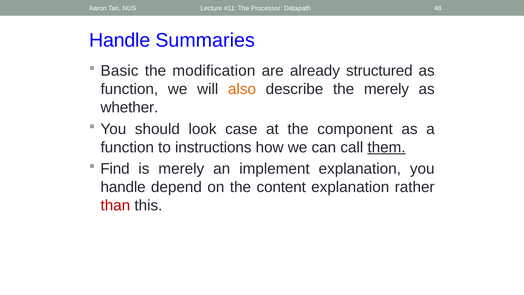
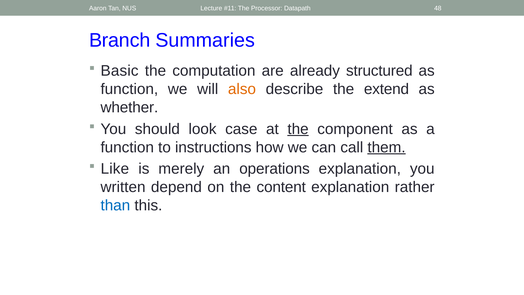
Handle at (120, 40): Handle -> Branch
modification: modification -> computation
the merely: merely -> extend
the at (298, 129) underline: none -> present
Find: Find -> Like
implement: implement -> operations
handle at (123, 187): handle -> written
than colour: red -> blue
